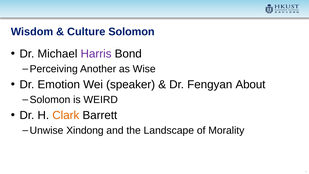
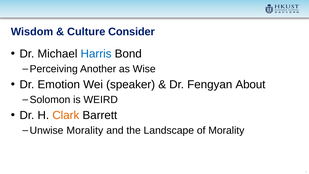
Culture Solomon: Solomon -> Consider
Harris colour: purple -> blue
Unwise Xindong: Xindong -> Morality
